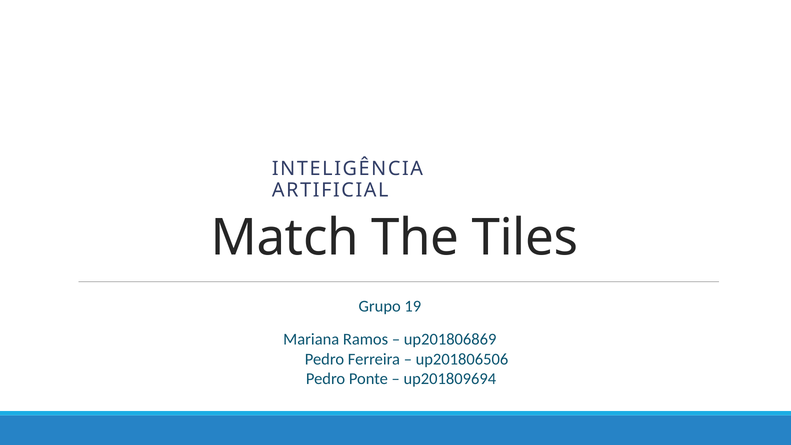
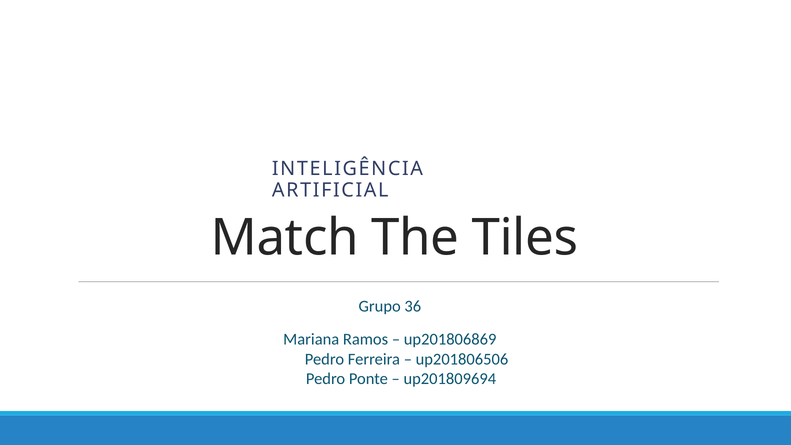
19: 19 -> 36
